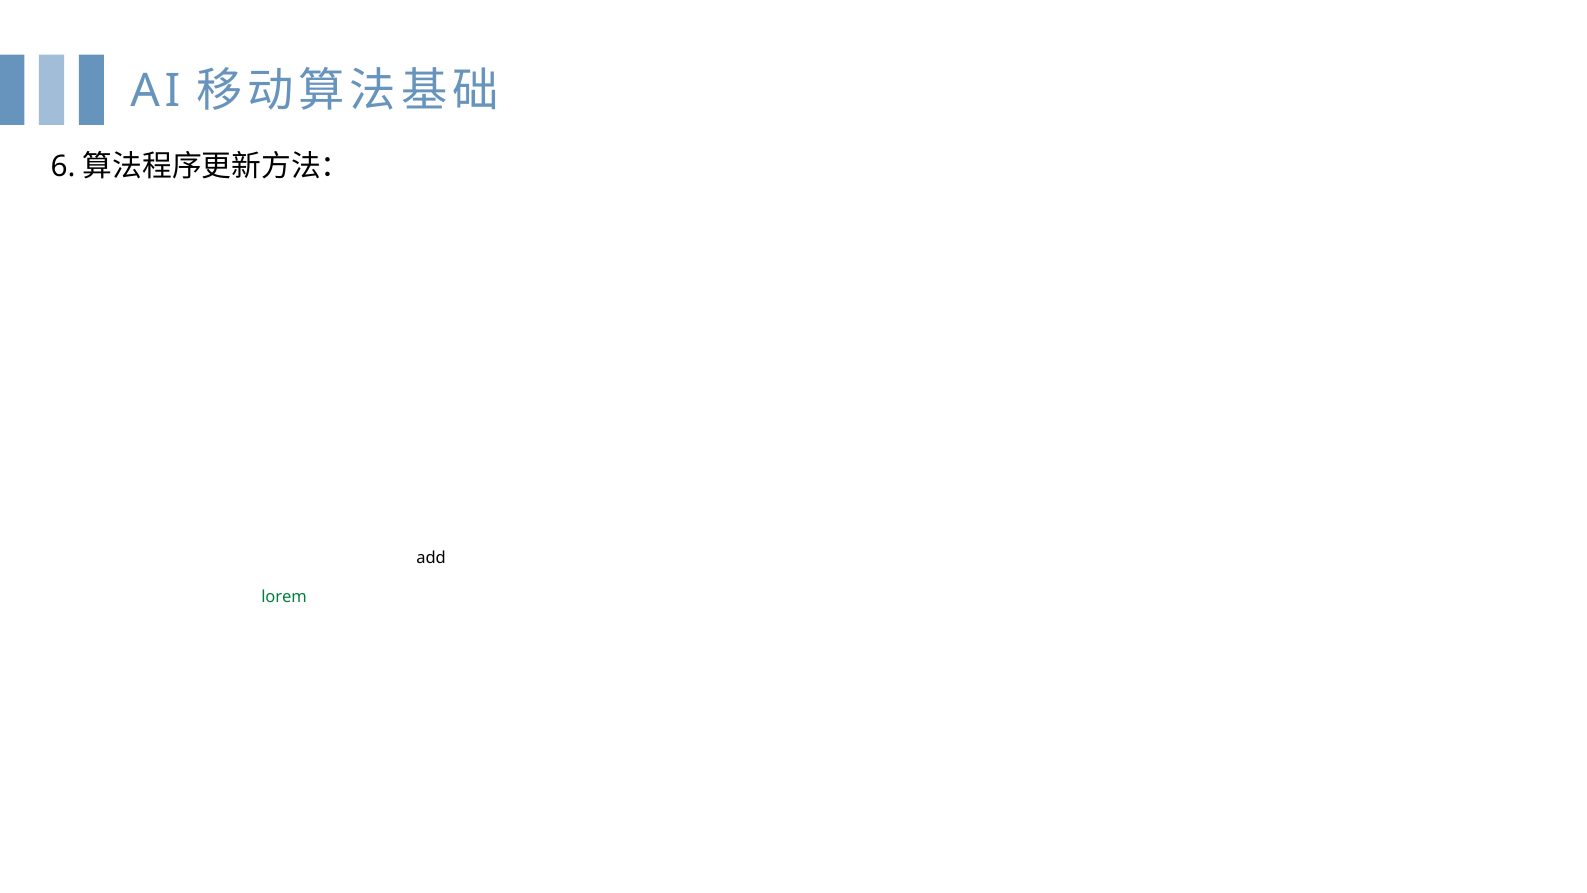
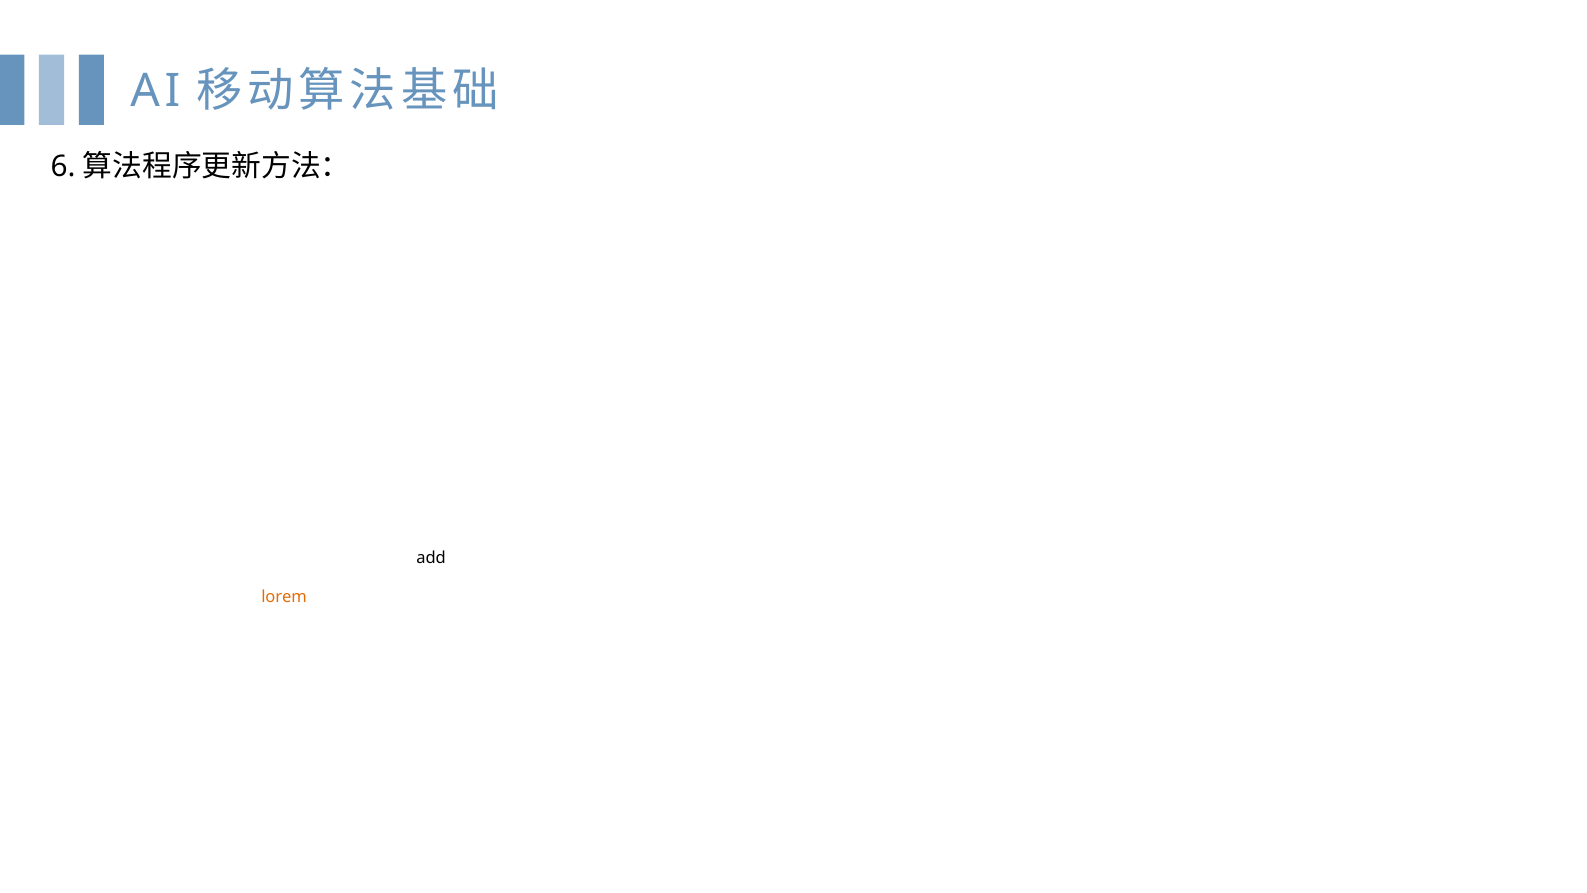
lorem at (284, 597) colour: green -> orange
